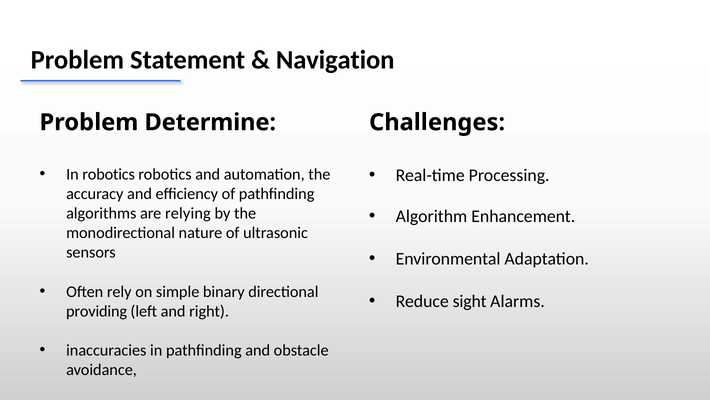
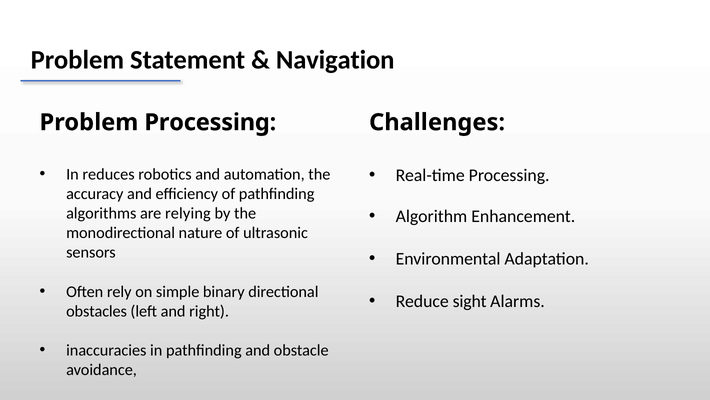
Problem Determine: Determine -> Processing
In robotics: robotics -> reduces
providing: providing -> obstacles
